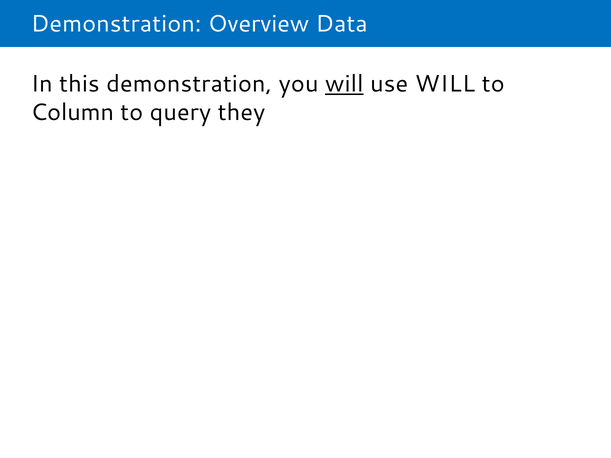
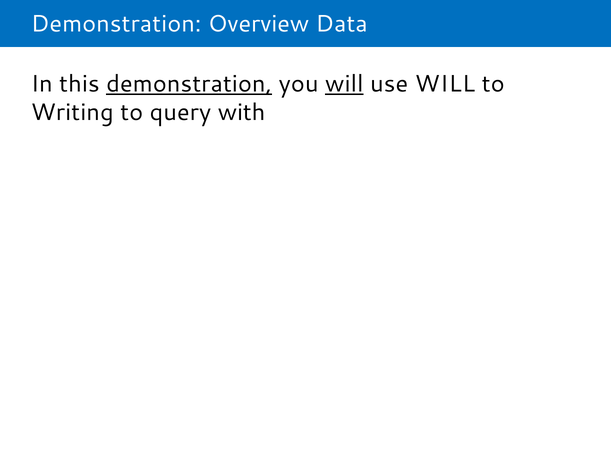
demonstration at (189, 84) underline: none -> present
Column: Column -> Writing
they: they -> with
